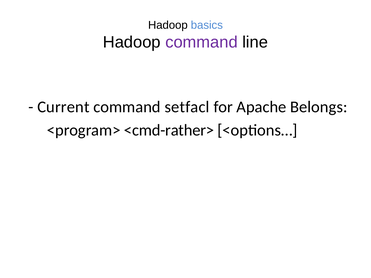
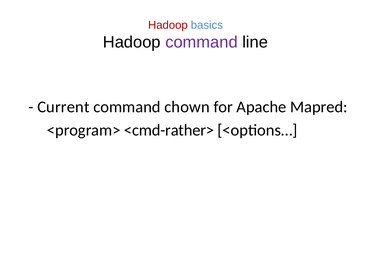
Hadoop at (168, 25) colour: black -> red
setfacl: setfacl -> chown
Belongs: Belongs -> Mapred
